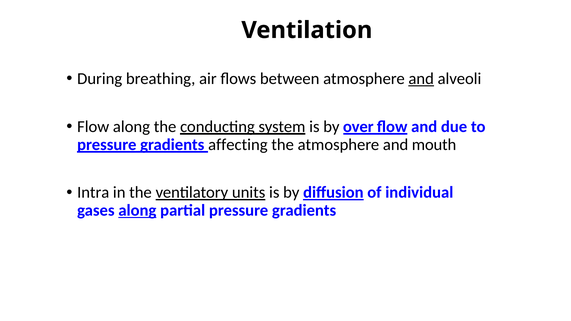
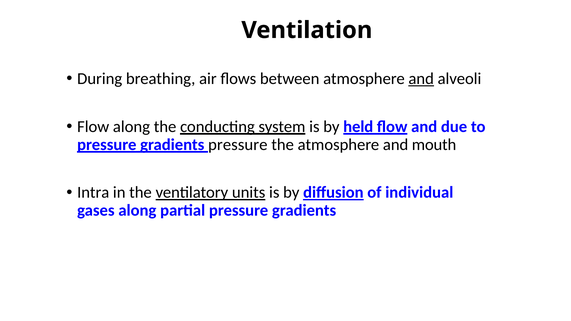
over: over -> held
gradients affecting: affecting -> pressure
along at (137, 211) underline: present -> none
